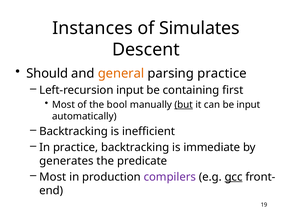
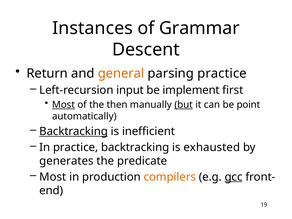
Simulates: Simulates -> Grammar
Should: Should -> Return
containing: containing -> implement
Most at (64, 105) underline: none -> present
bool: bool -> then
be input: input -> point
Backtracking at (74, 131) underline: none -> present
immediate: immediate -> exhausted
compilers colour: purple -> orange
